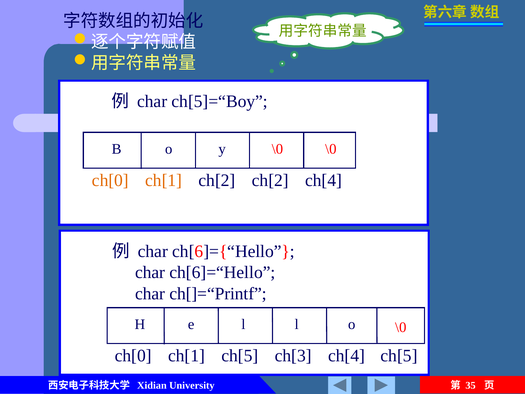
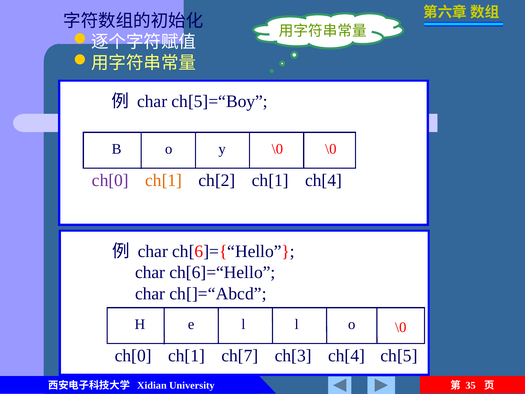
ch[0 at (110, 180) colour: orange -> purple
ch[2 ch[2: ch[2 -> ch[1
ch[]=“Printf: ch[]=“Printf -> ch[]=“Abcd
ch[1 ch[5: ch[5 -> ch[7
